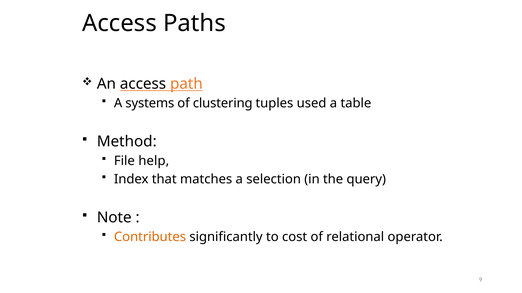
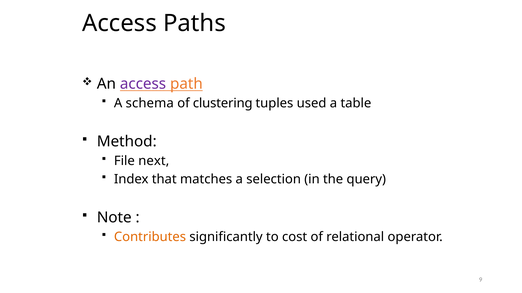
access at (143, 84) colour: black -> purple
systems: systems -> schema
help: help -> next
